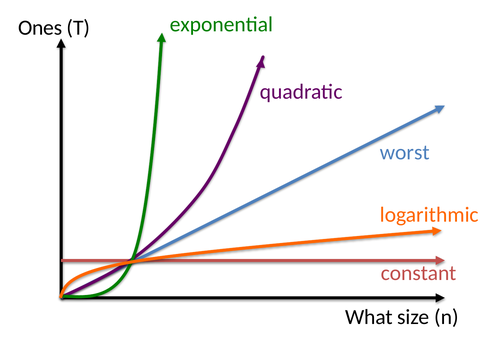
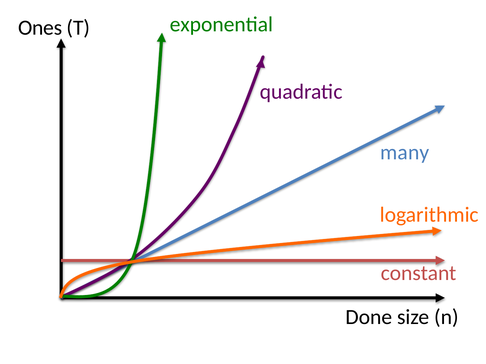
worst: worst -> many
What: What -> Done
